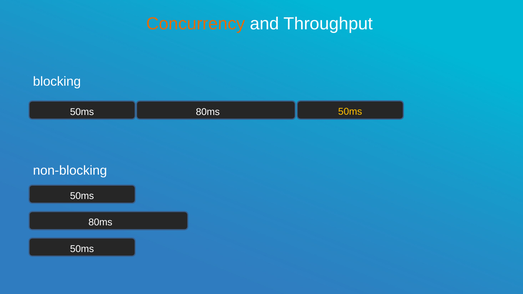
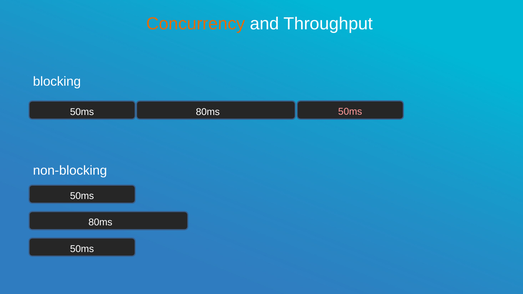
50ms at (350, 112) colour: yellow -> pink
